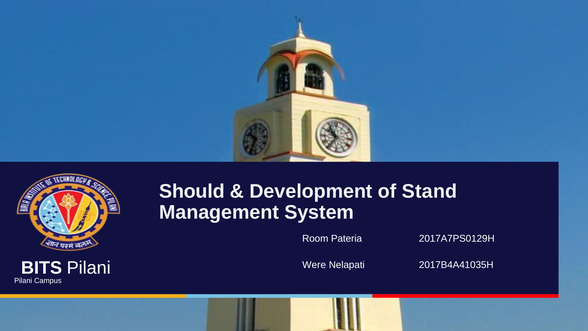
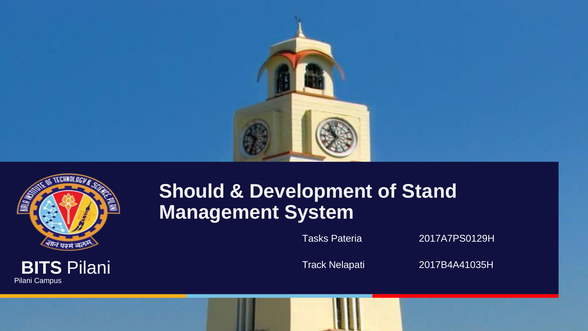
Room: Room -> Tasks
Were: Were -> Track
